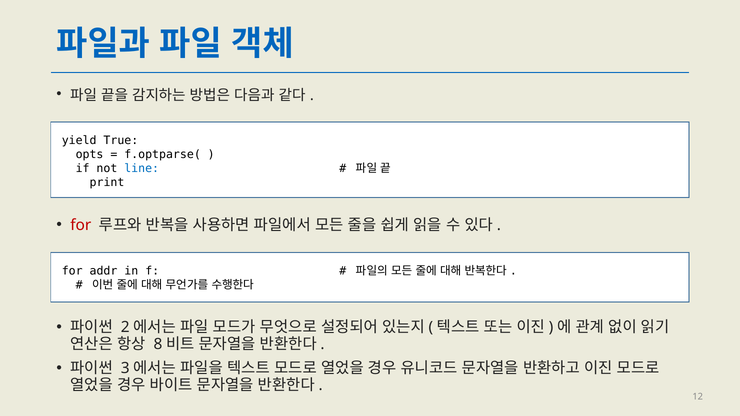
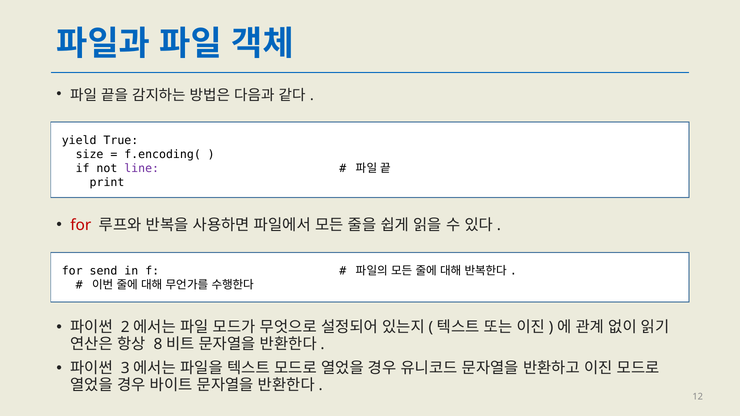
opts: opts -> size
f.optparse(: f.optparse( -> f.encoding(
line colour: blue -> purple
addr: addr -> send
